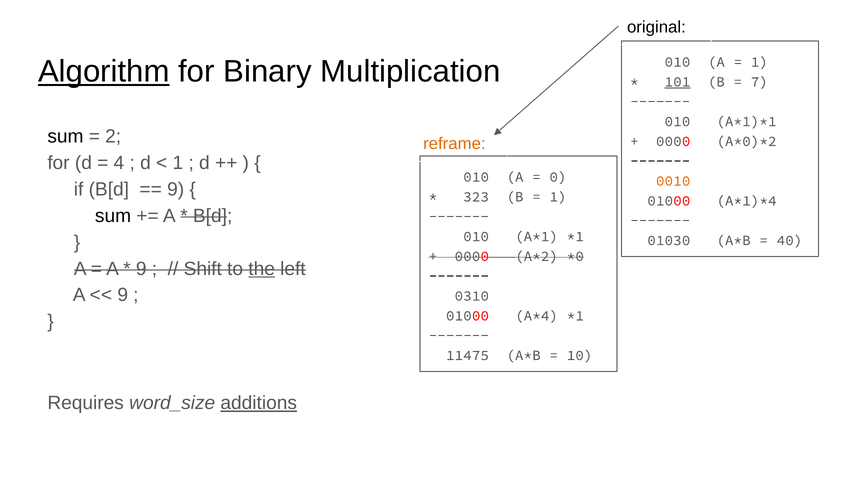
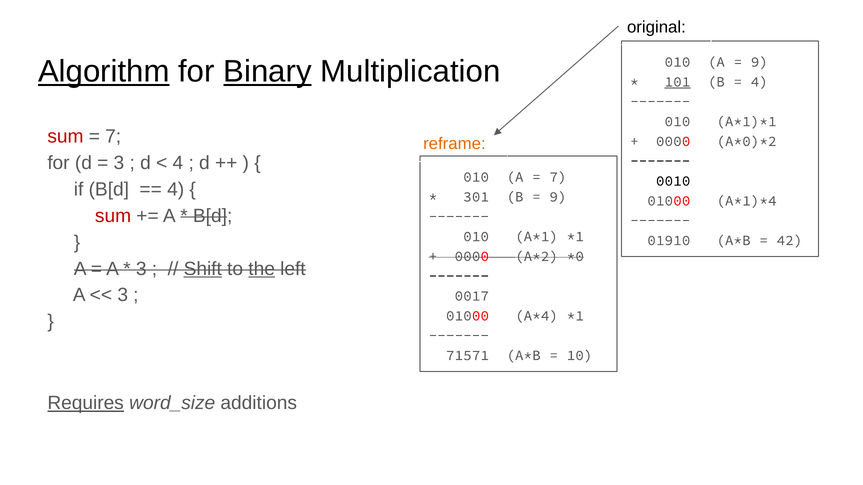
Binary underline: none -> present
1 at (759, 62): 1 -> 9
7 at (759, 82): 7 -> 4
sum at (65, 137) colour: black -> red
2 at (113, 137): 2 -> 7
4 at (119, 163): 4 -> 3
1 at (178, 163): 1 -> 4
0 at (558, 177): 0 -> 7
0010 colour: orange -> black
9 at (176, 190): 9 -> 4
323: 323 -> 301
1 at (558, 197): 1 -> 9
sum at (113, 216) colour: black -> red
01030: 01030 -> 01910
40: 40 -> 42
9 at (141, 269): 9 -> 3
Shift underline: none -> present
9 at (123, 295): 9 -> 3
0310: 0310 -> 0017
11475: 11475 -> 71571
Requires underline: none -> present
additions underline: present -> none
